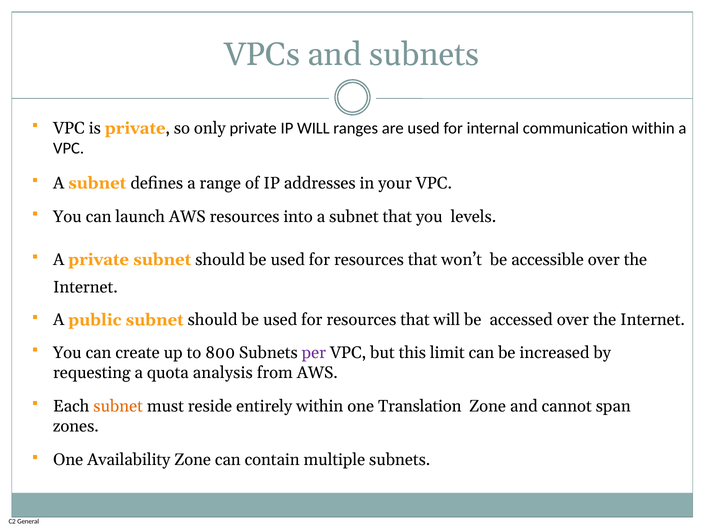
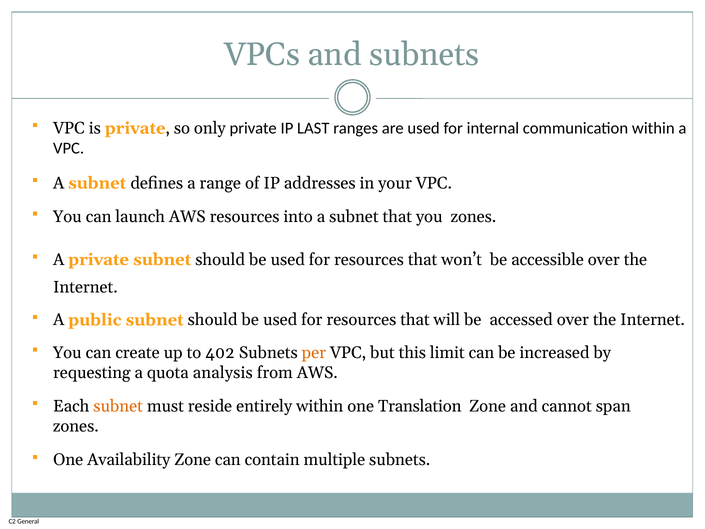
IP WILL: WILL -> LAST
you levels: levels -> zones
800: 800 -> 402
per colour: purple -> orange
